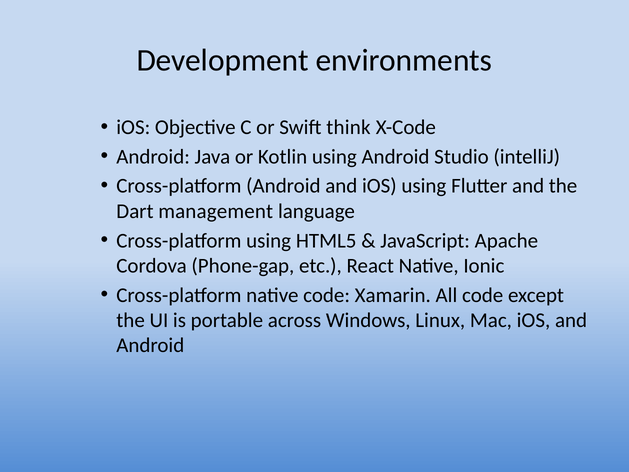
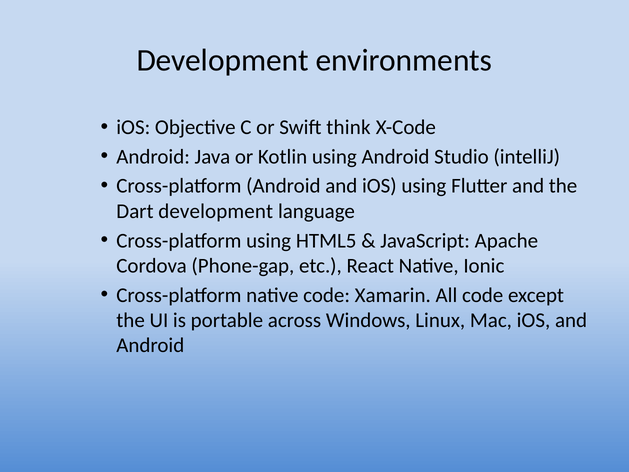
Dart management: management -> development
